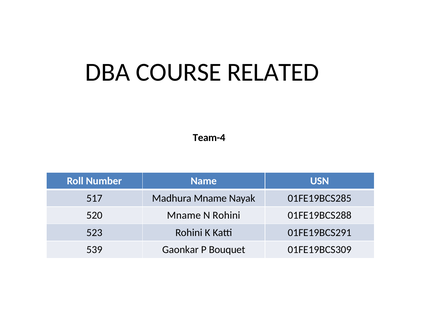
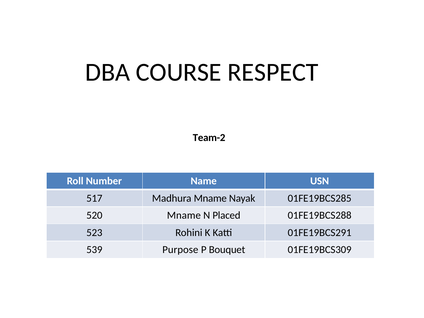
RELATED: RELATED -> RESPECT
Team-4: Team-4 -> Team-2
N Rohini: Rohini -> Placed
Gaonkar: Gaonkar -> Purpose
